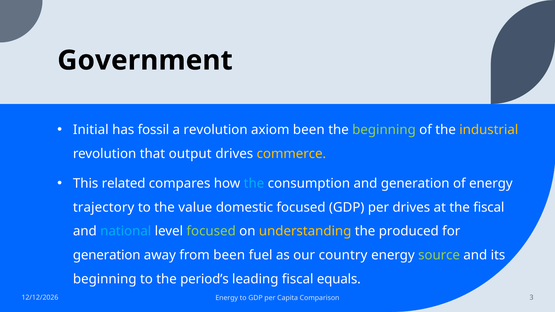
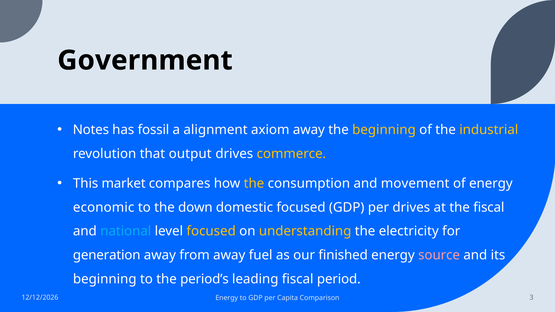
Initial: Initial -> Notes
a revolution: revolution -> alignment
axiom been: been -> away
beginning at (384, 130) colour: light green -> yellow
related: related -> market
the at (254, 184) colour: light blue -> yellow
and generation: generation -> movement
trajectory: trajectory -> economic
value: value -> down
focused at (211, 231) colour: light green -> yellow
produced: produced -> electricity
from been: been -> away
country: country -> finished
source colour: light green -> pink
equals: equals -> period
